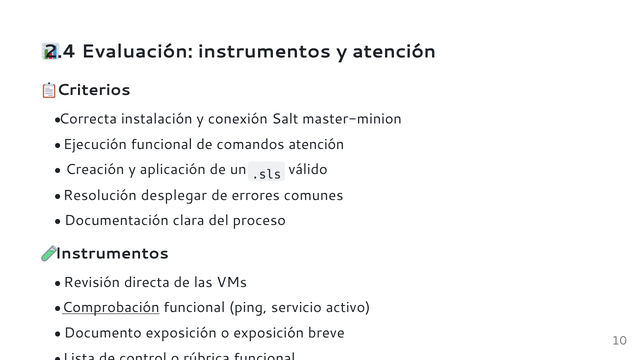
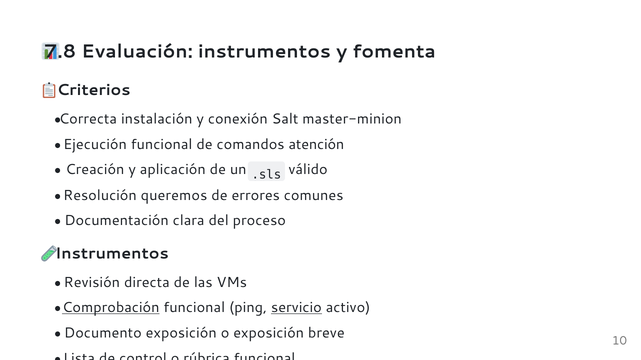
2.4: 2.4 -> 7.8
y atención: atención -> fomenta
desplegar: desplegar -> queremos
servicio underline: none -> present
